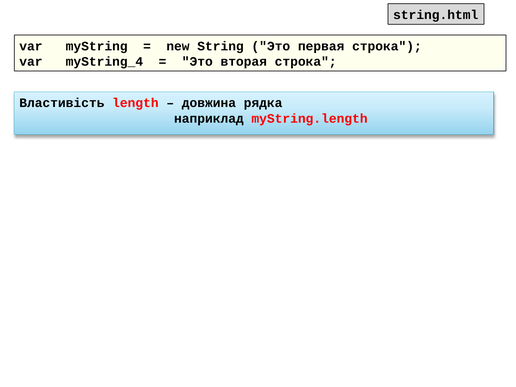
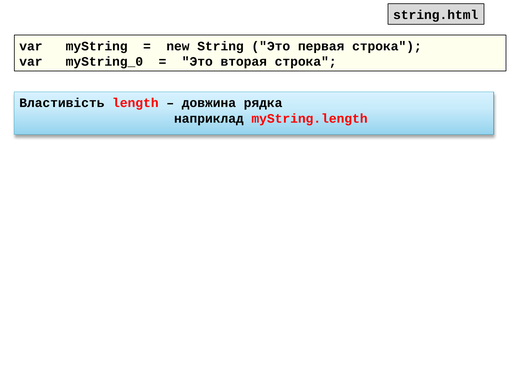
myString_4: myString_4 -> myString_0
